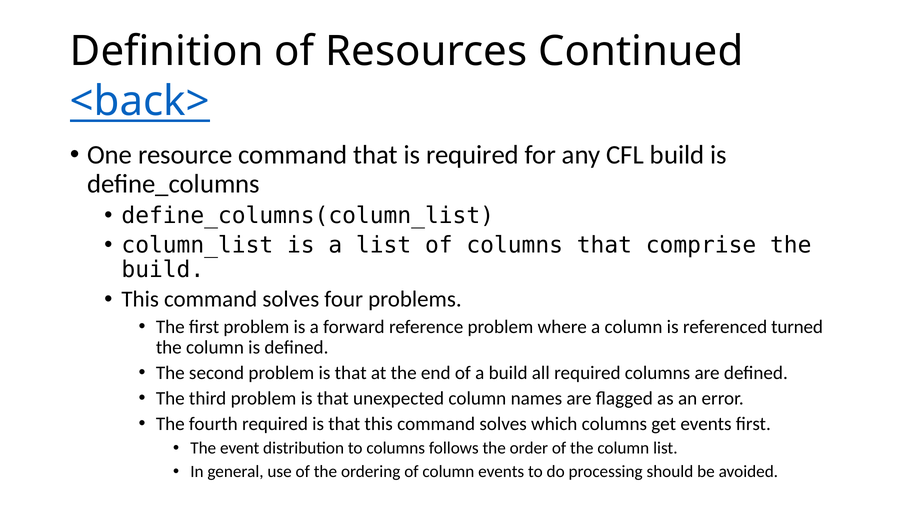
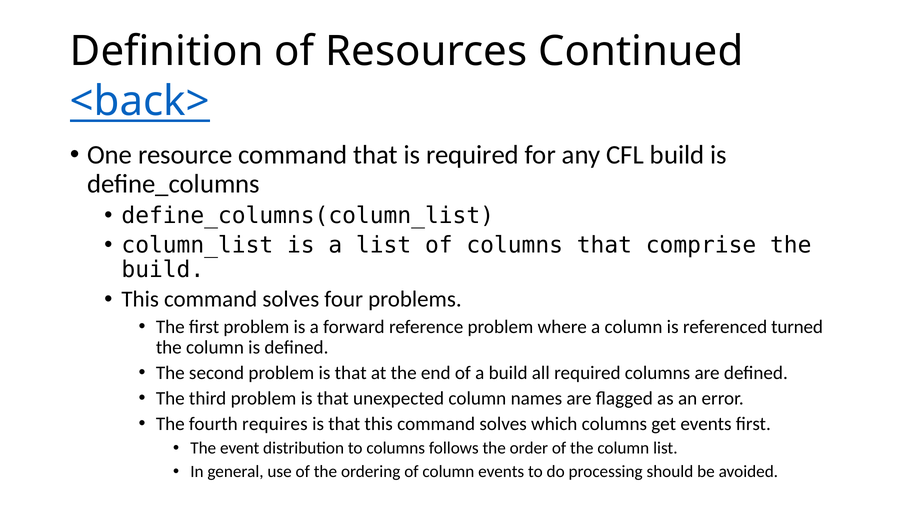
fourth required: required -> requires
